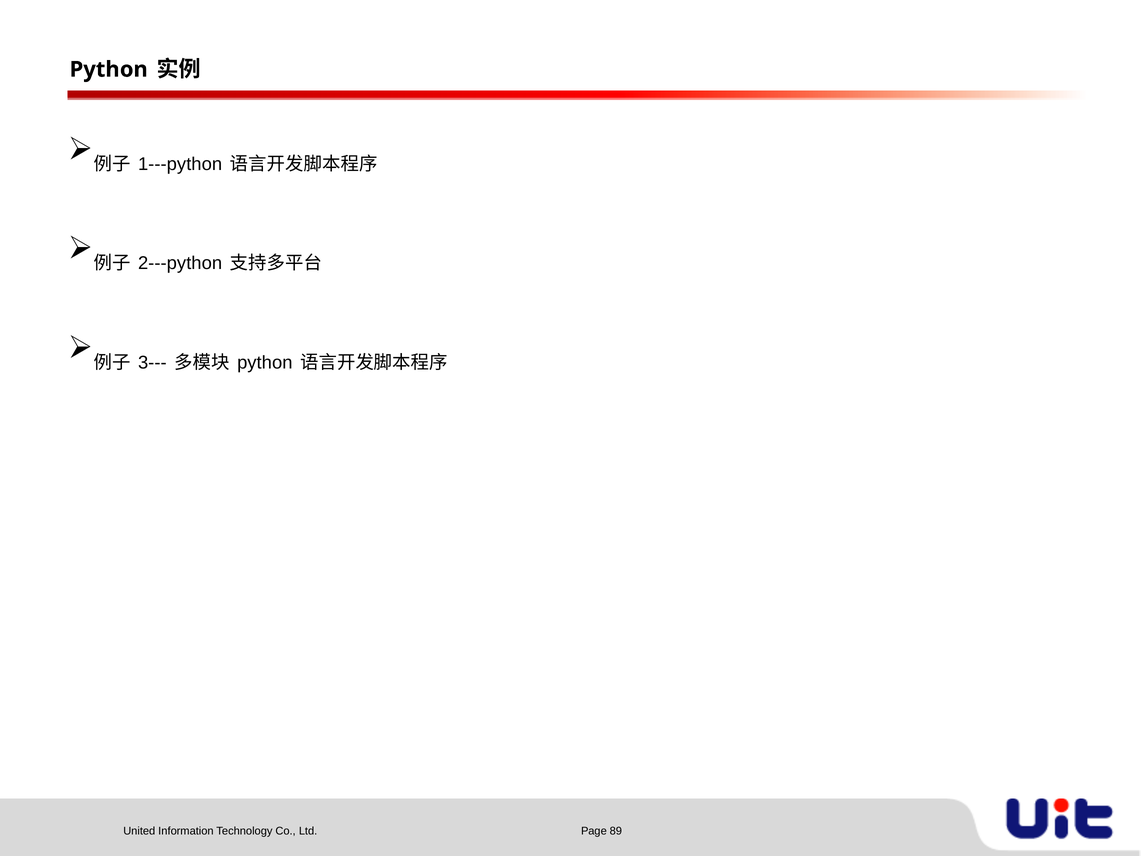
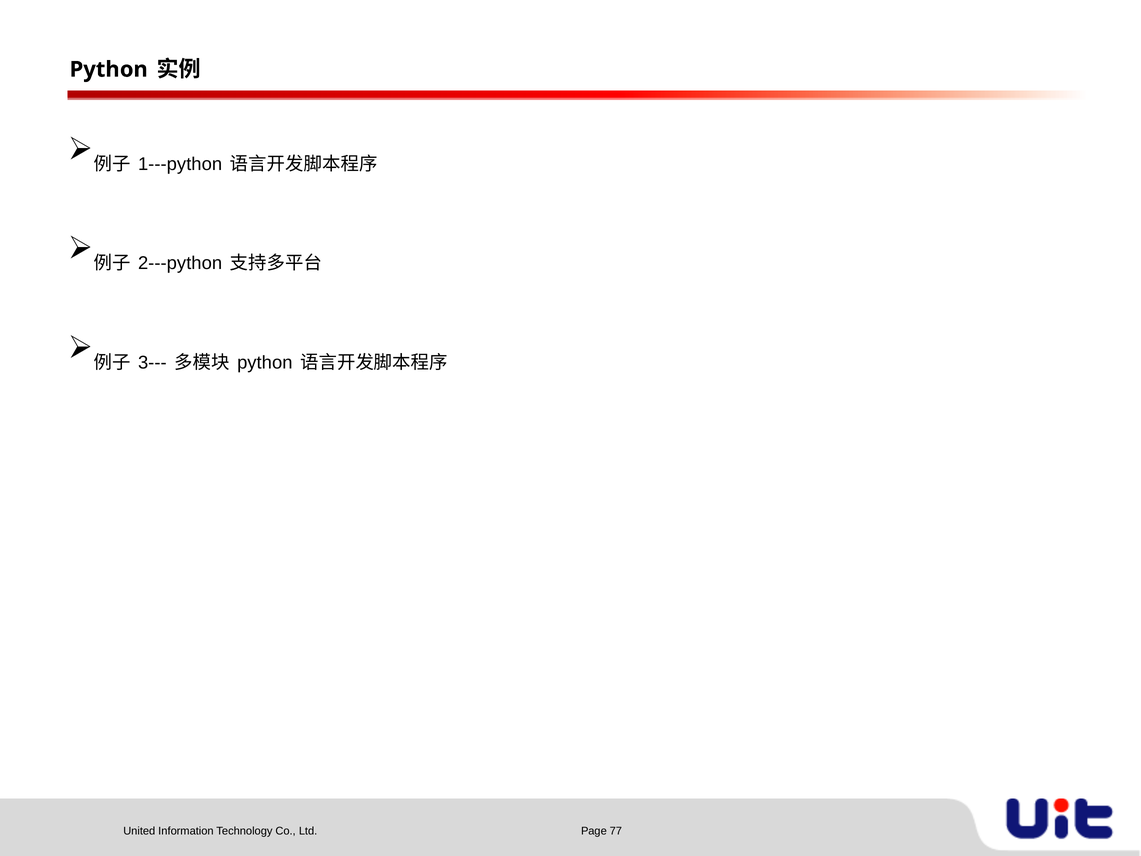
89: 89 -> 77
